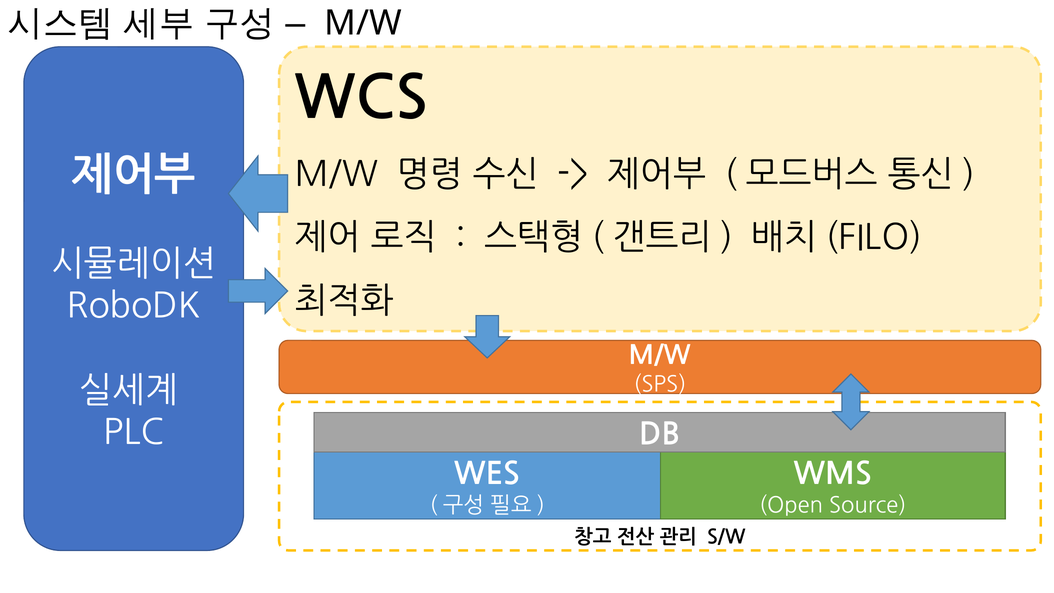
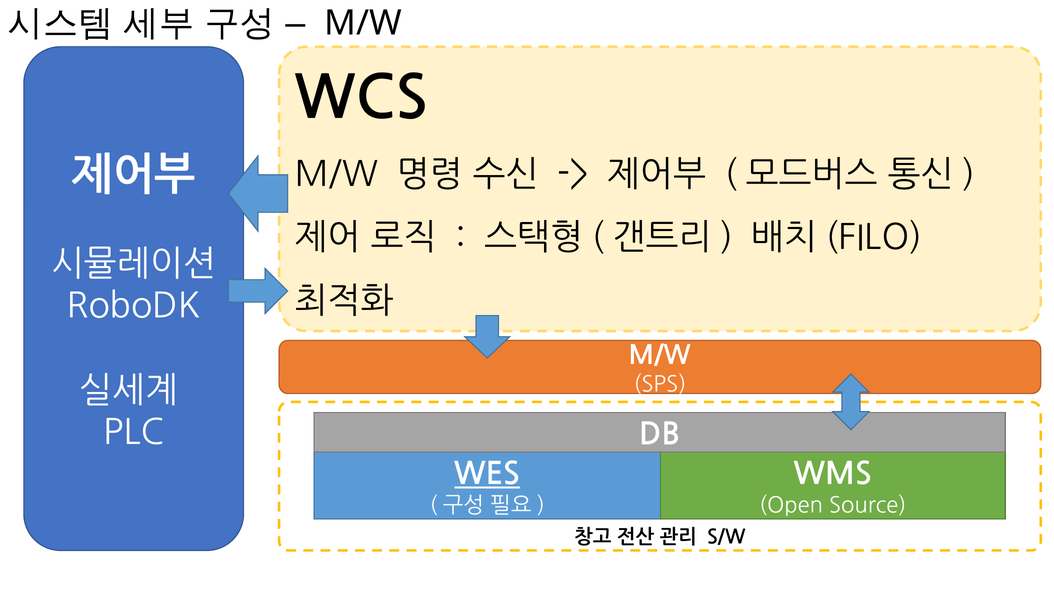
WES underline: none -> present
